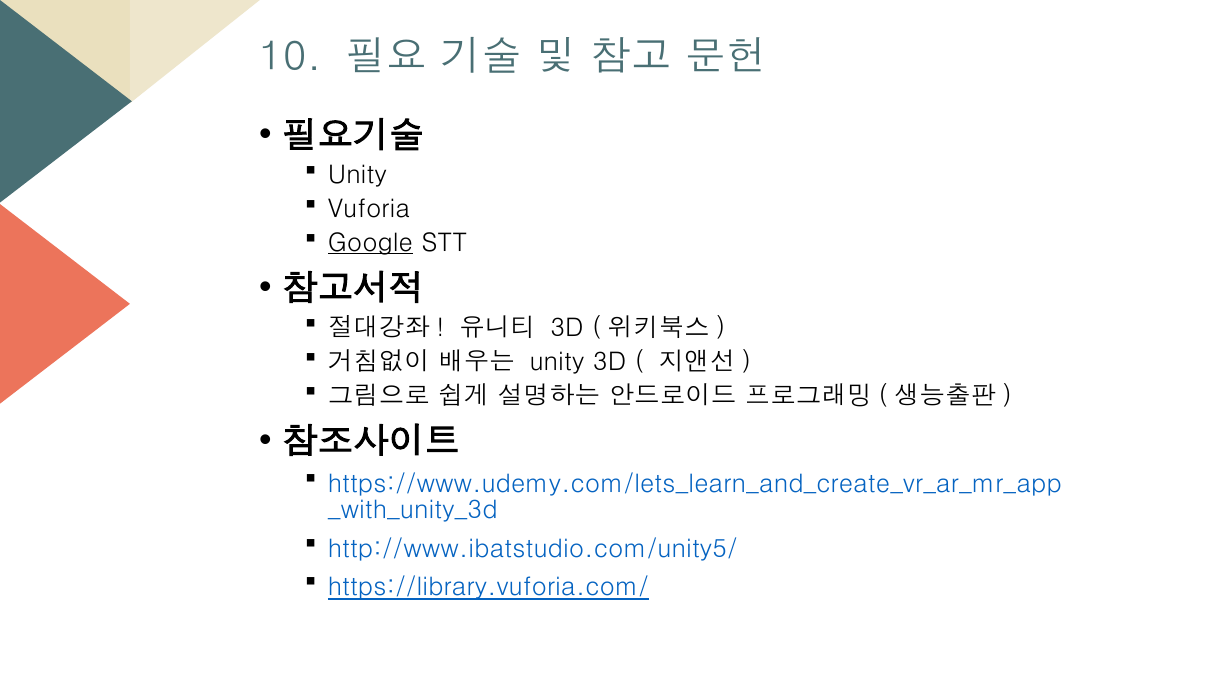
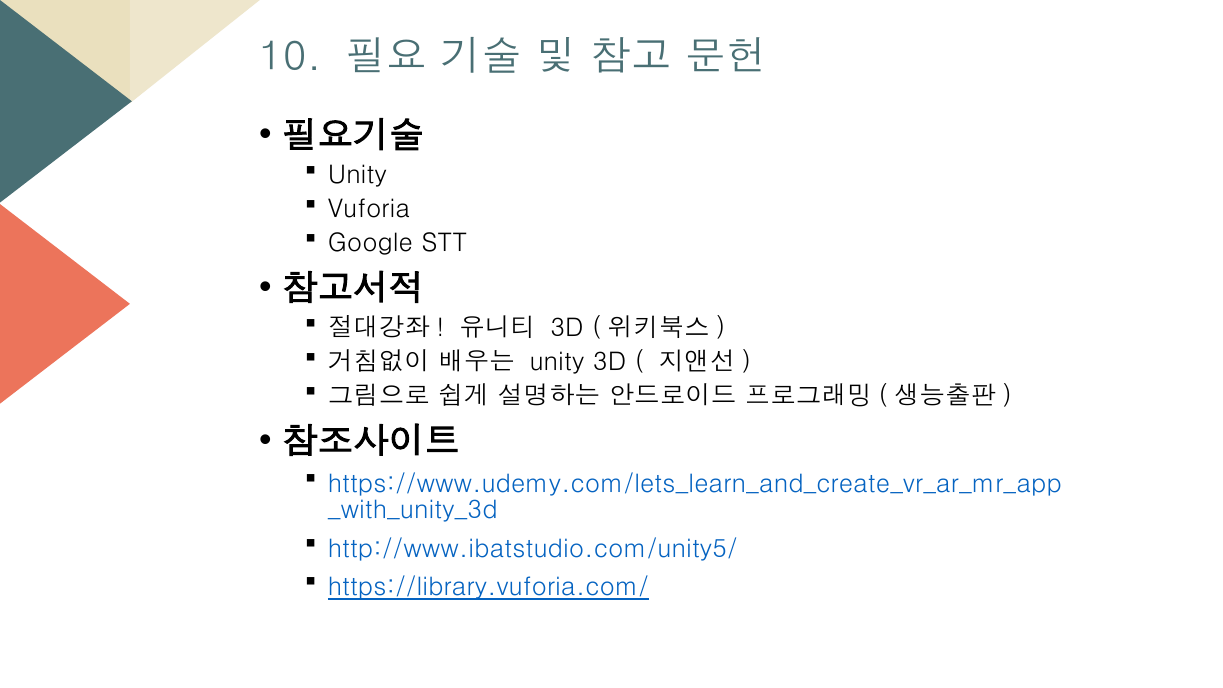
Google underline: present -> none
